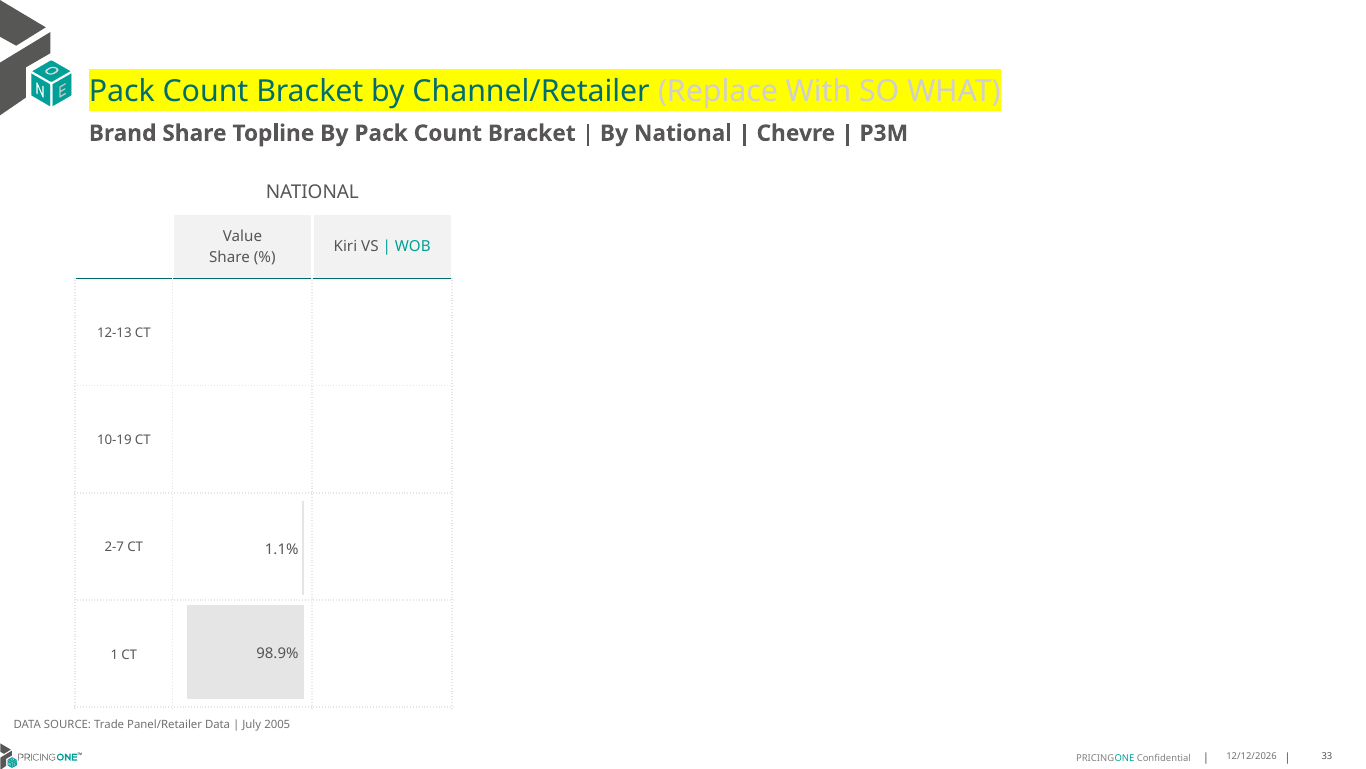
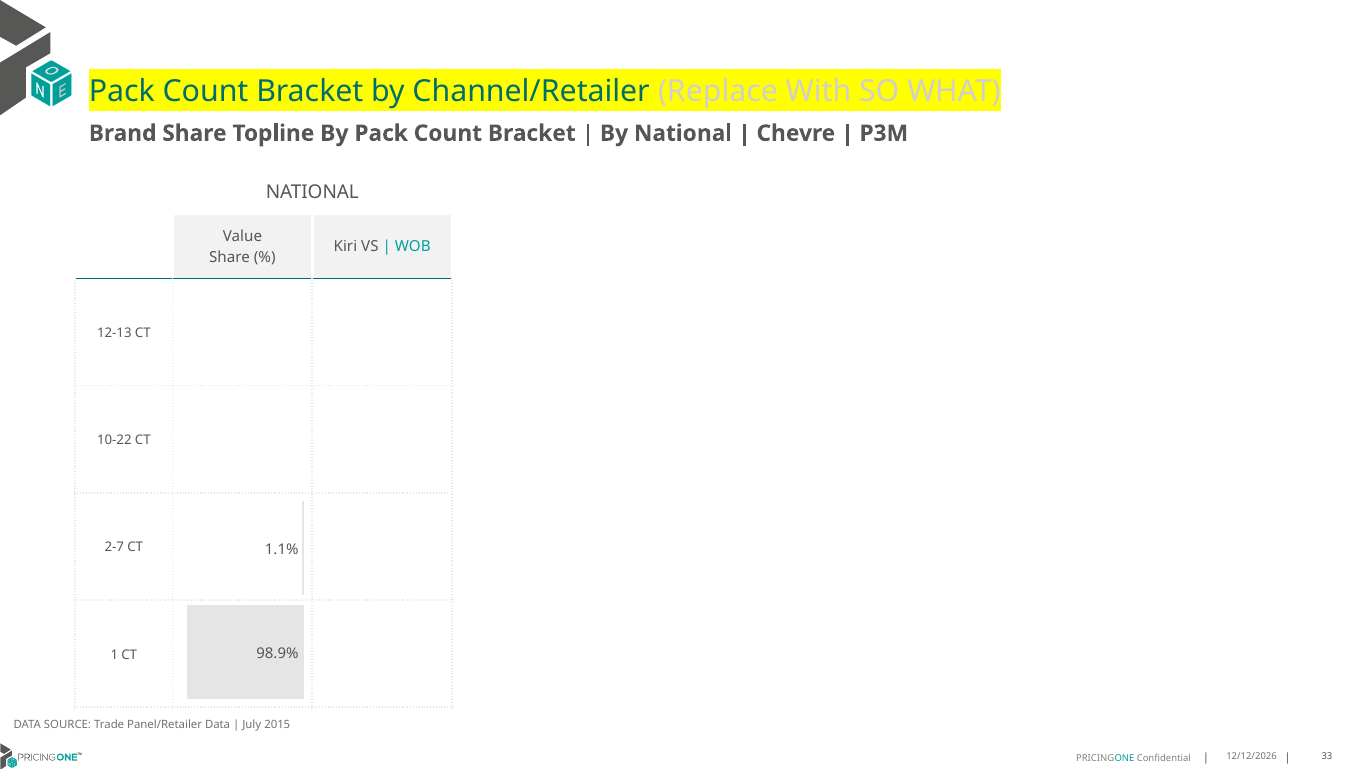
10-19: 10-19 -> 10-22
2005: 2005 -> 2015
